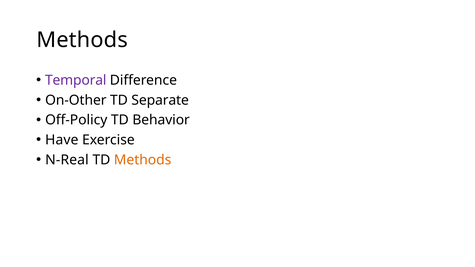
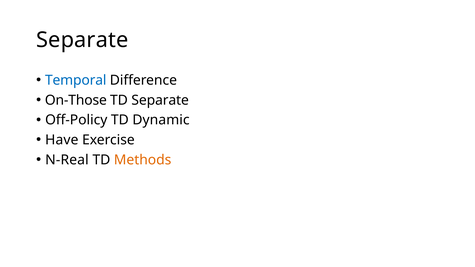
Methods at (82, 40): Methods -> Separate
Temporal colour: purple -> blue
On-Other: On-Other -> On-Those
Behavior: Behavior -> Dynamic
